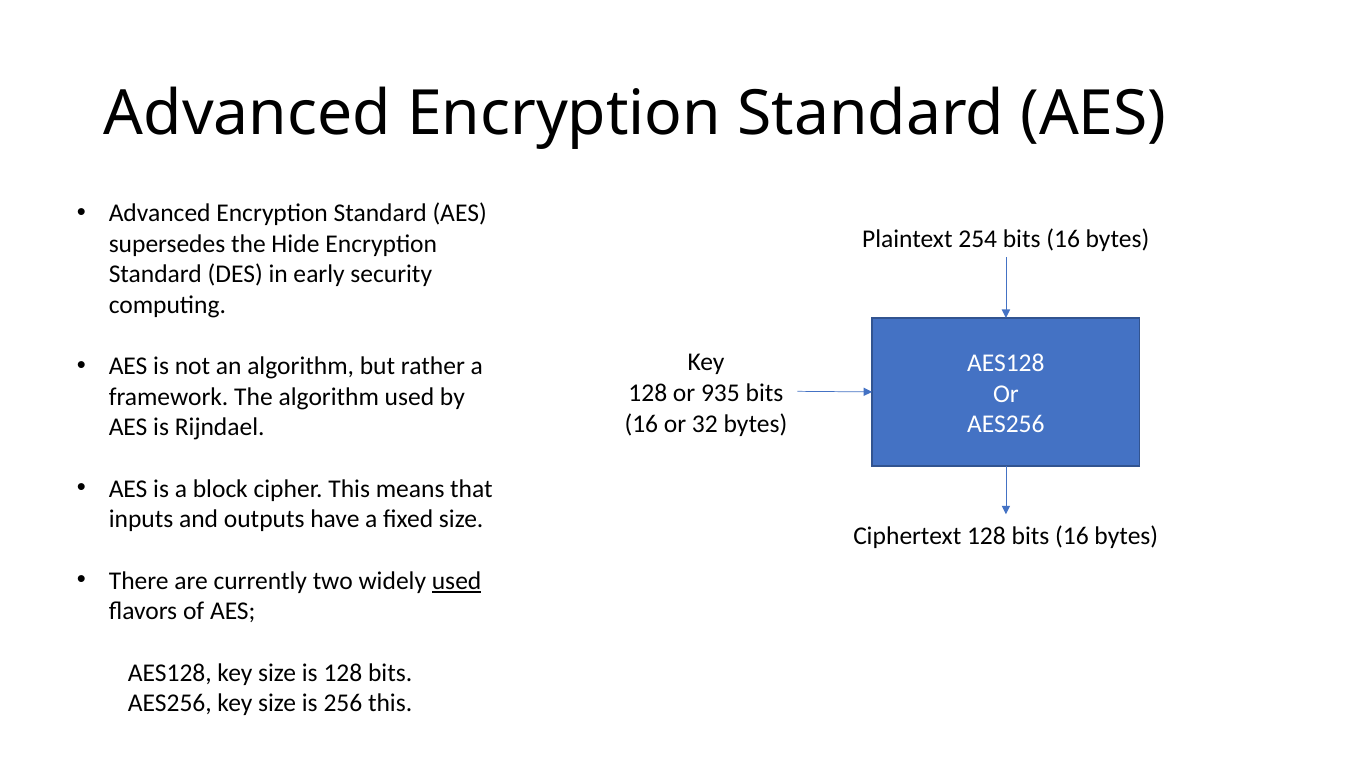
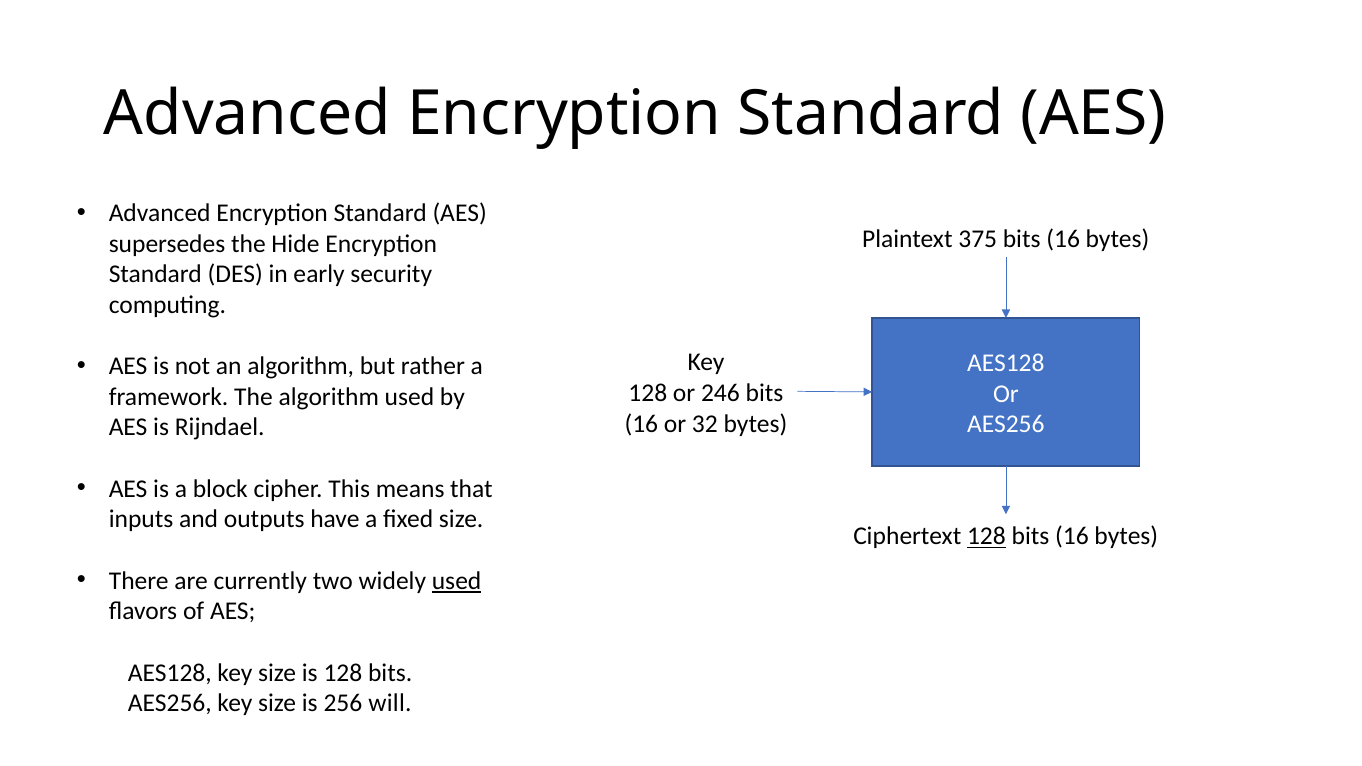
254: 254 -> 375
935: 935 -> 246
128 at (986, 536) underline: none -> present
256 this: this -> will
